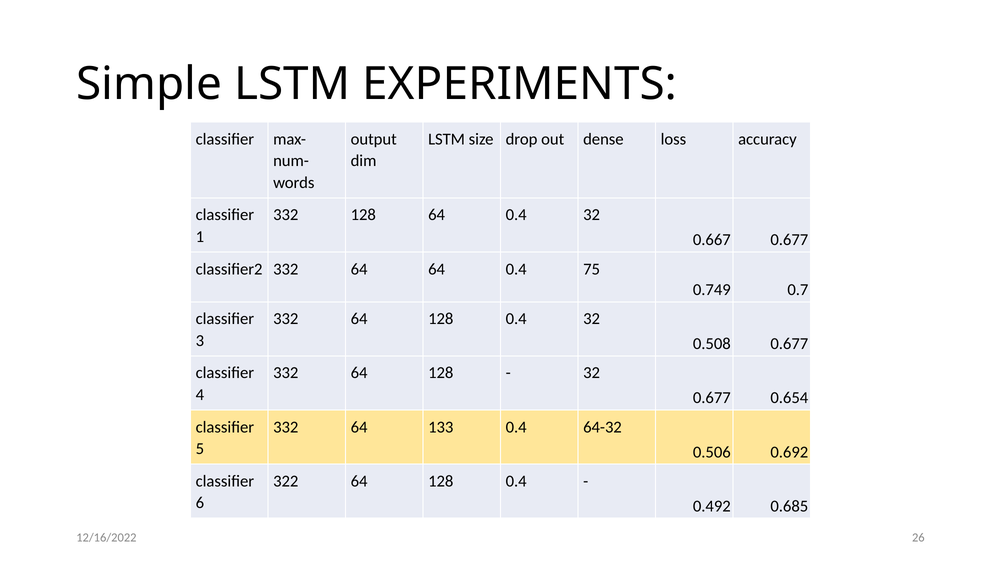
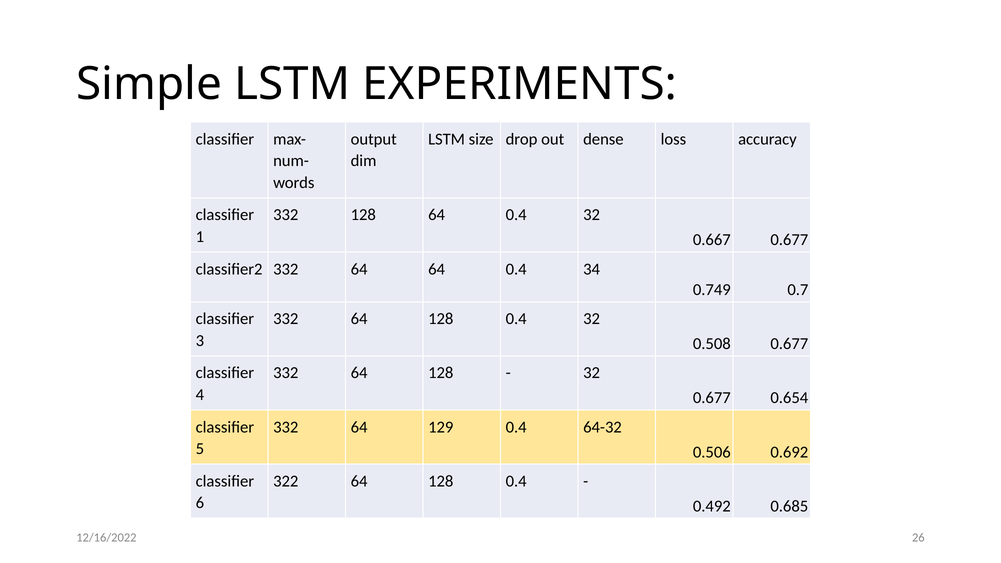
75: 75 -> 34
133: 133 -> 129
